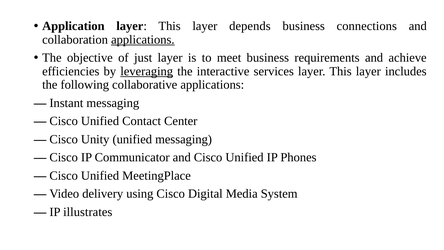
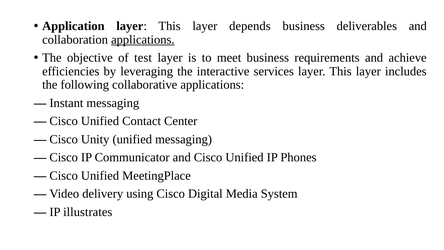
connections: connections -> deliverables
just: just -> test
leveraging underline: present -> none
